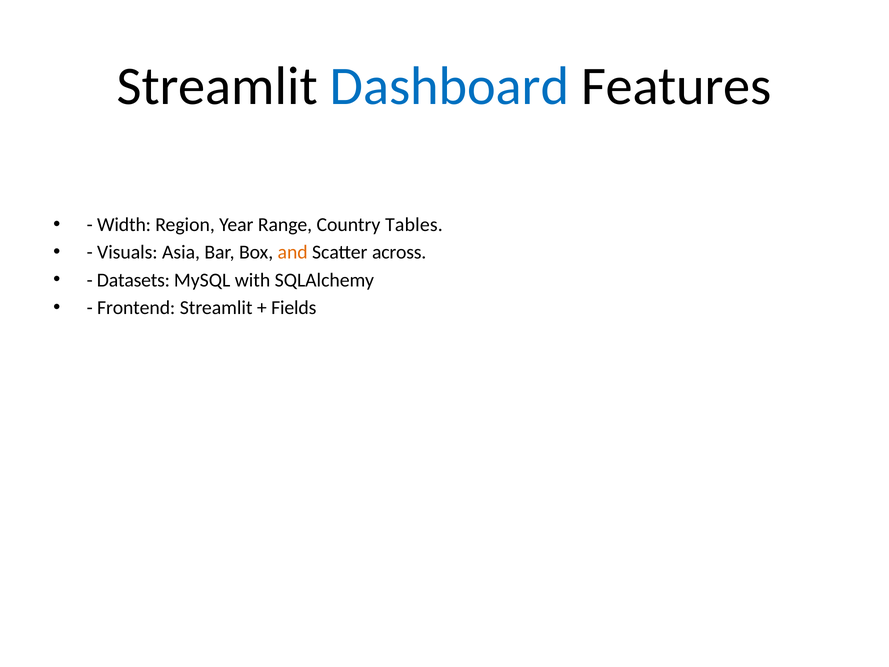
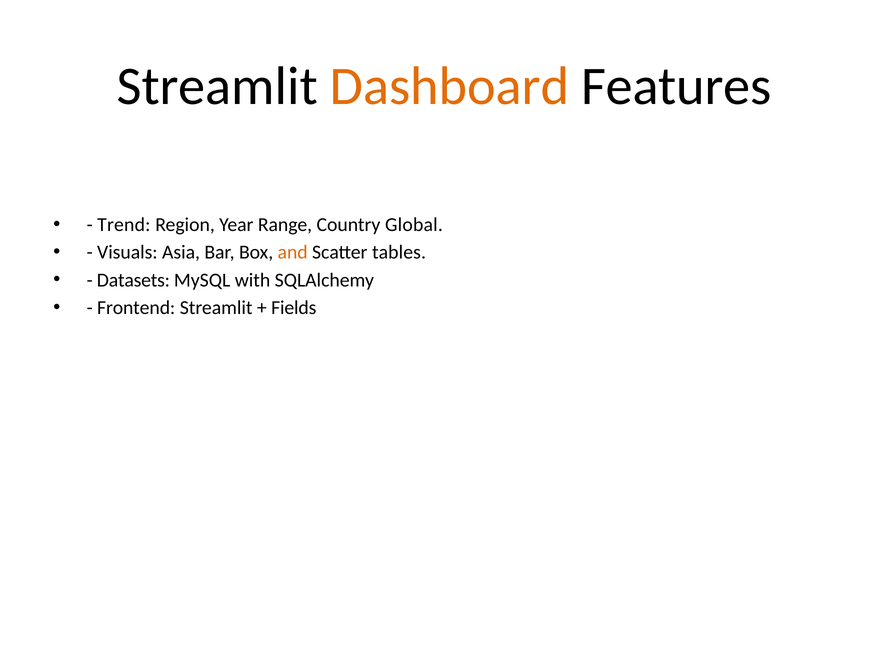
Dashboard colour: blue -> orange
Width: Width -> Trend
Tables: Tables -> Global
across: across -> tables
